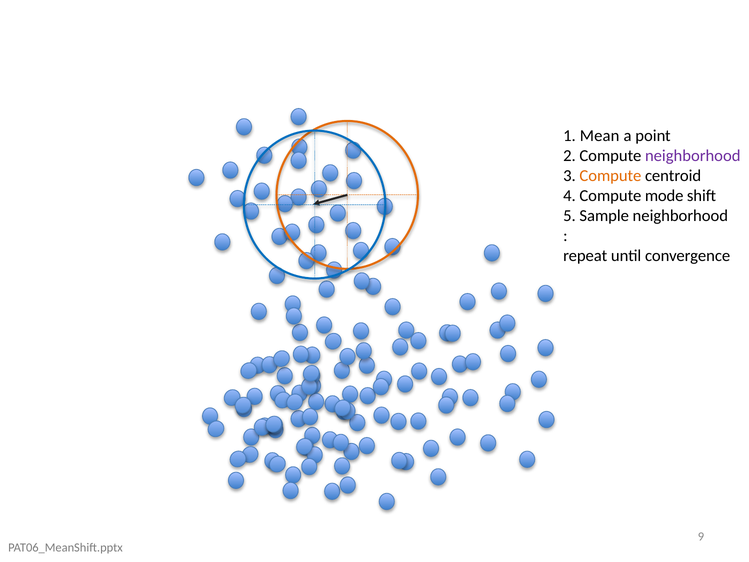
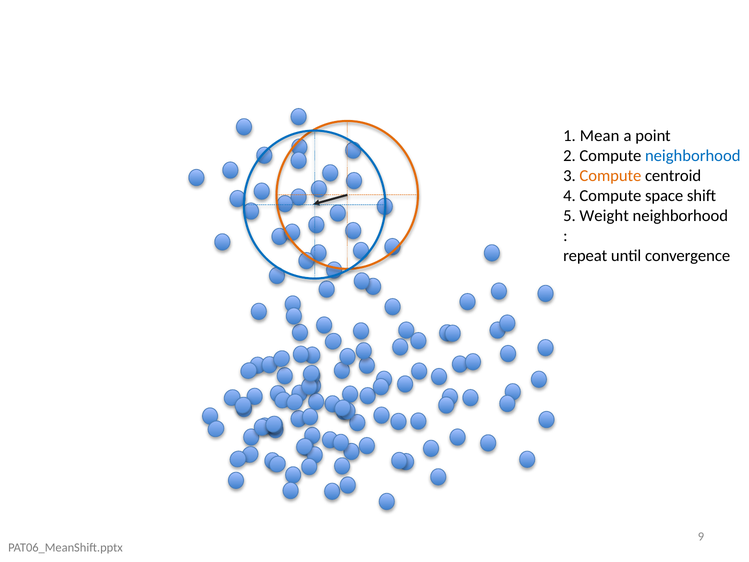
neighborhood at (693, 156) colour: purple -> blue
mode: mode -> space
Sample: Sample -> Weight
